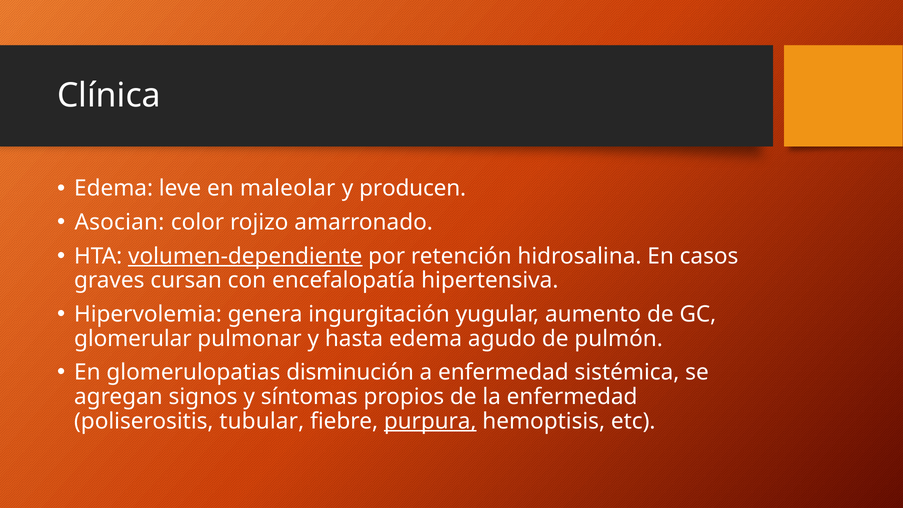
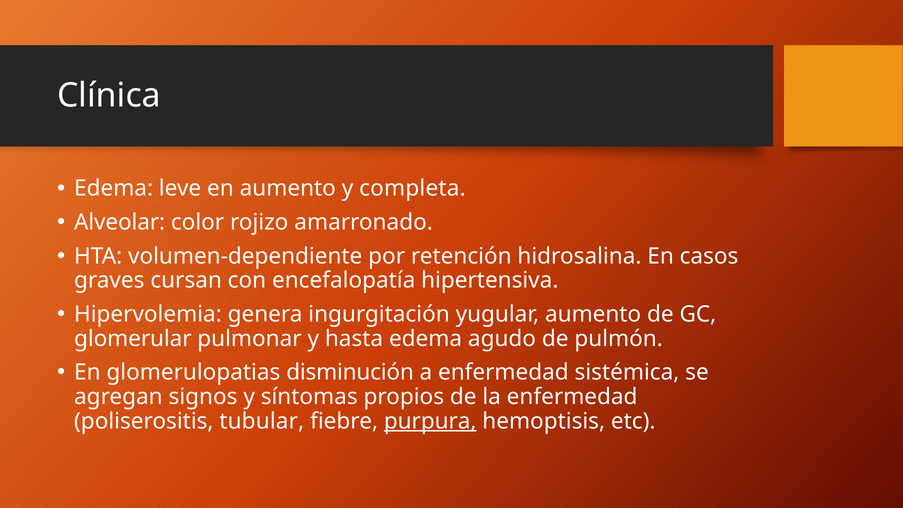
en maleolar: maleolar -> aumento
producen: producen -> completa
Asocian: Asocian -> Alveolar
volumen-dependiente underline: present -> none
